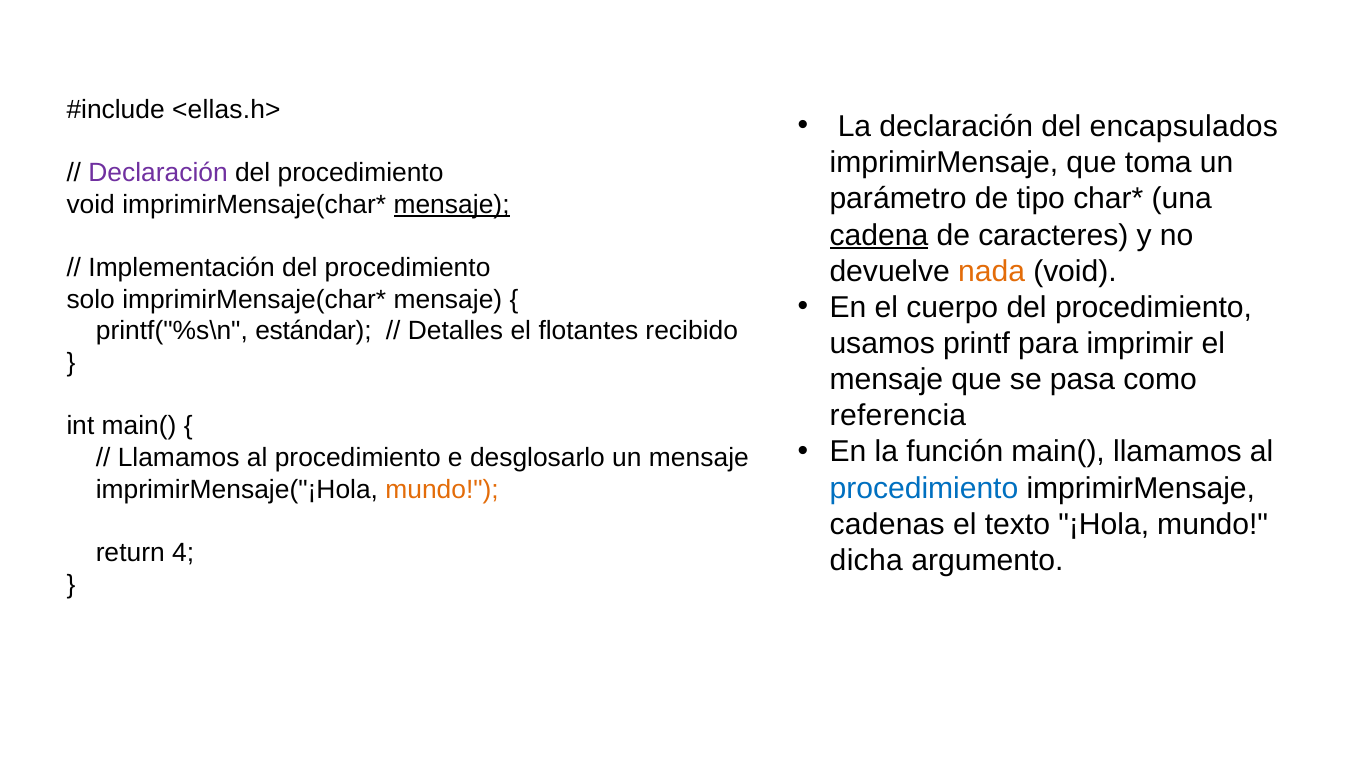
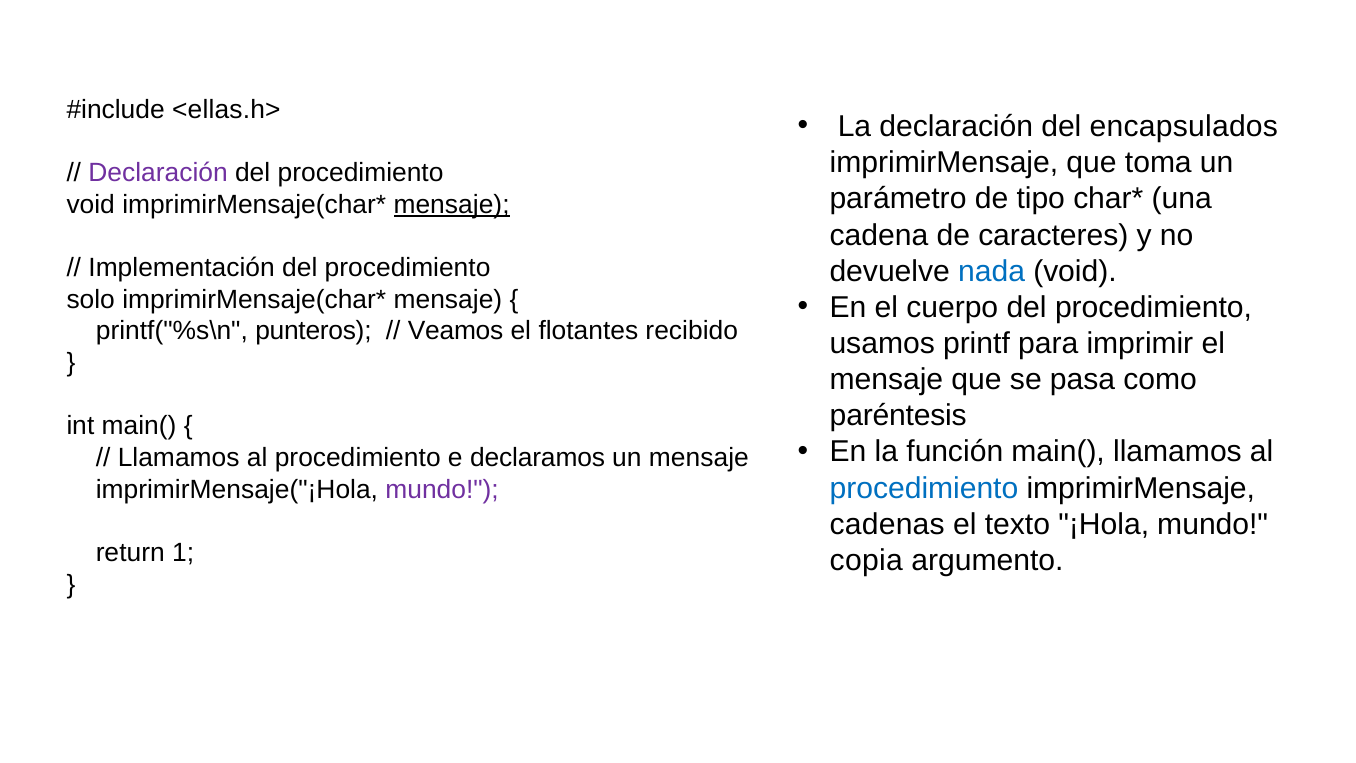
cadena underline: present -> none
nada colour: orange -> blue
estándar: estándar -> punteros
Detalles: Detalles -> Veamos
referencia: referencia -> paréntesis
desglosarlo: desglosarlo -> declaramos
mundo at (442, 489) colour: orange -> purple
4: 4 -> 1
dicha: dicha -> copia
